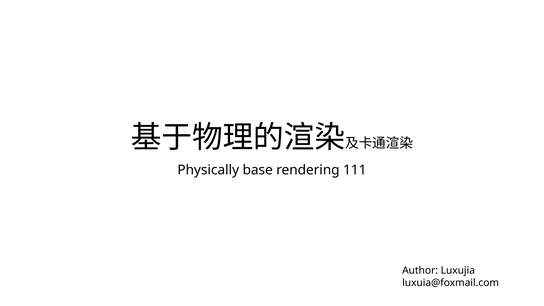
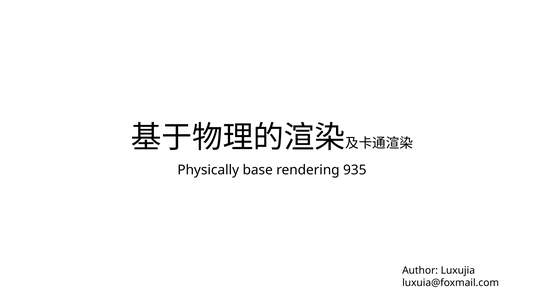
111: 111 -> 935
